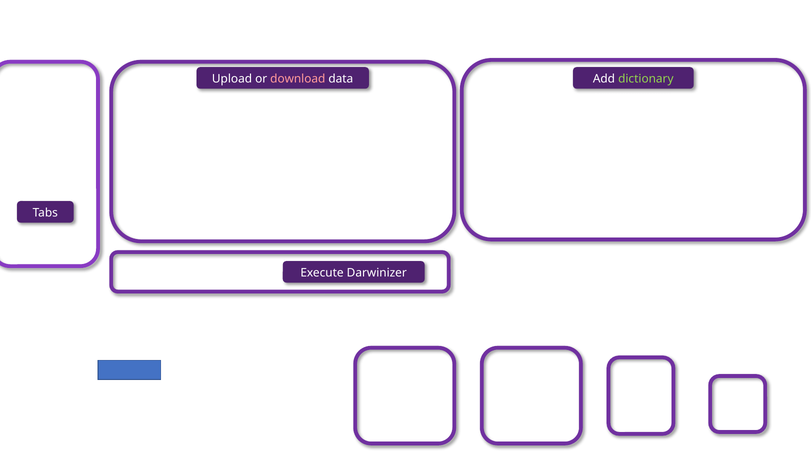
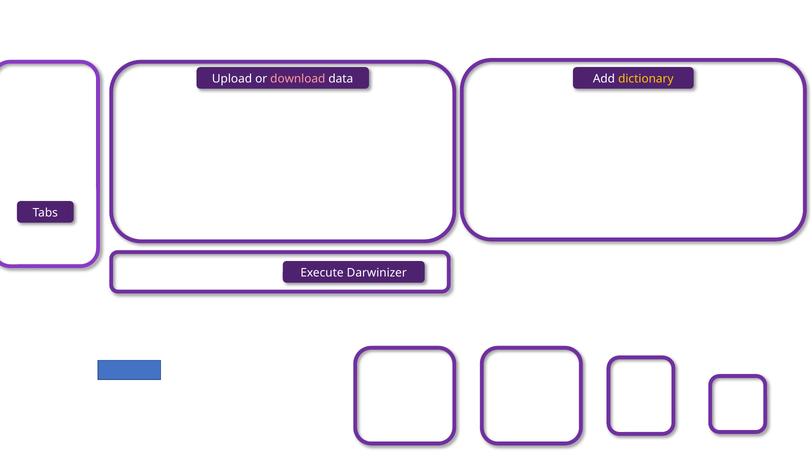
dictionary colour: light green -> yellow
